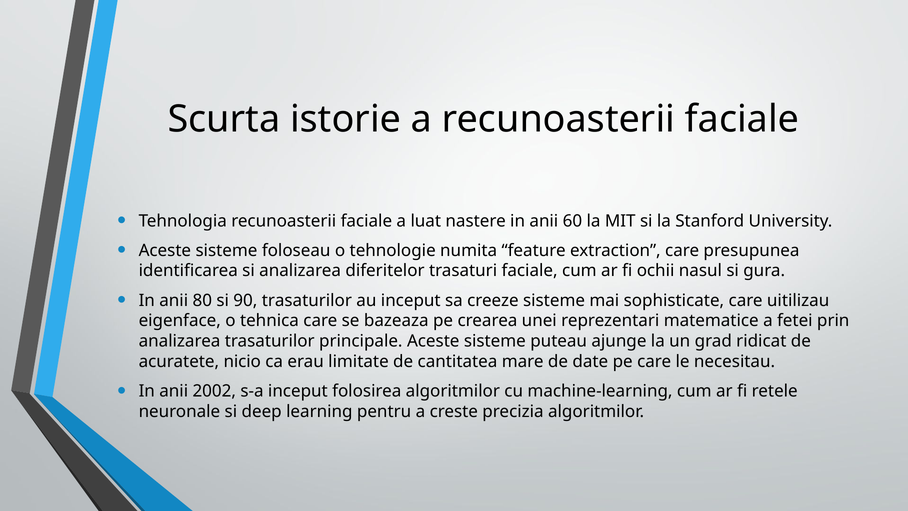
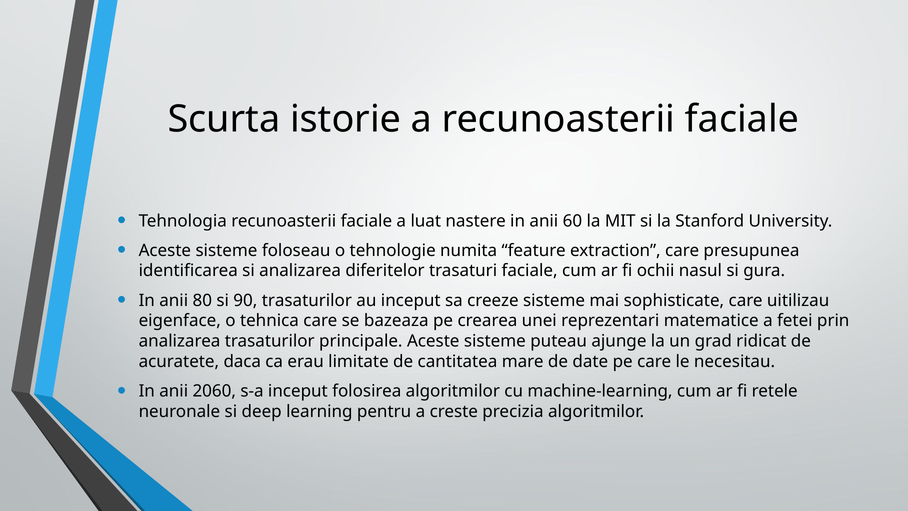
nicio: nicio -> daca
2002: 2002 -> 2060
